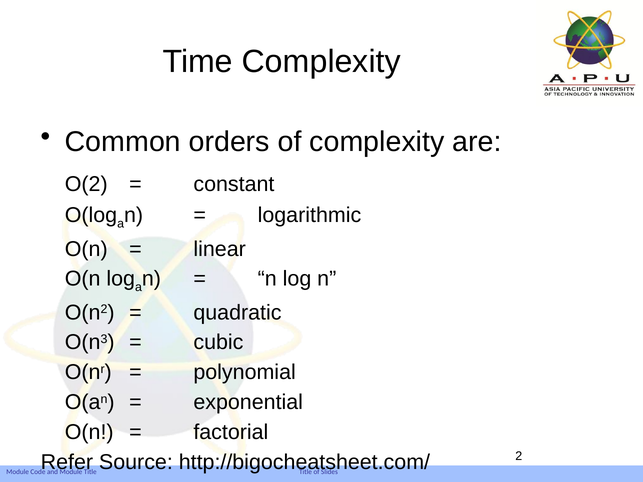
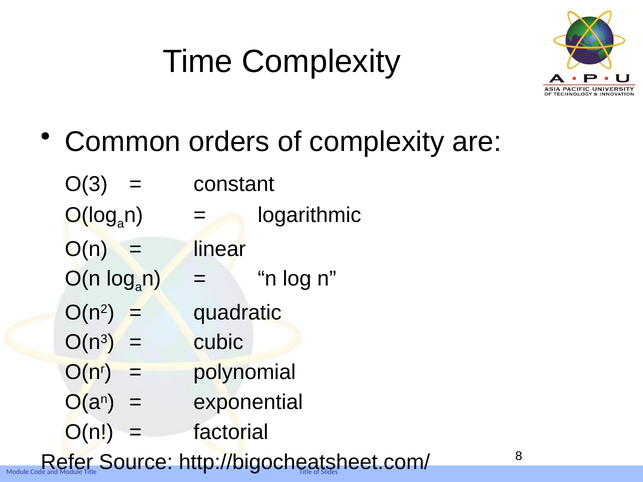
O(2: O(2 -> O(3
2: 2 -> 8
